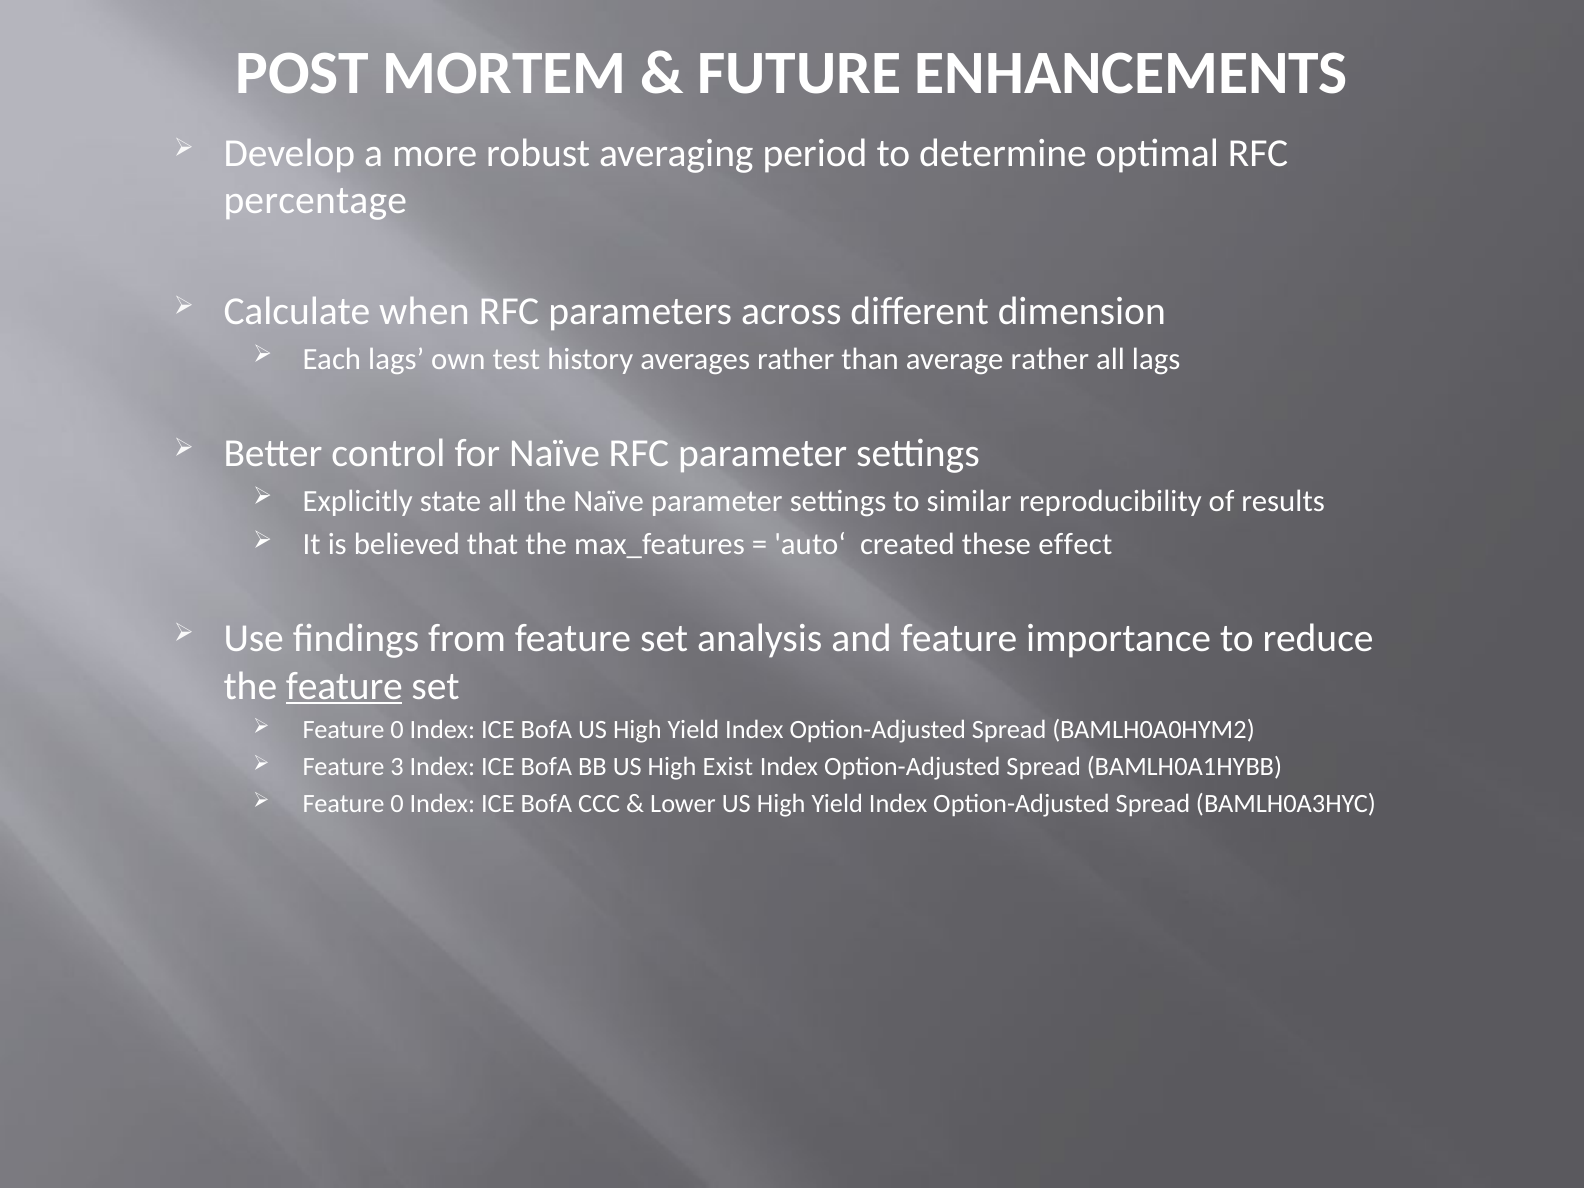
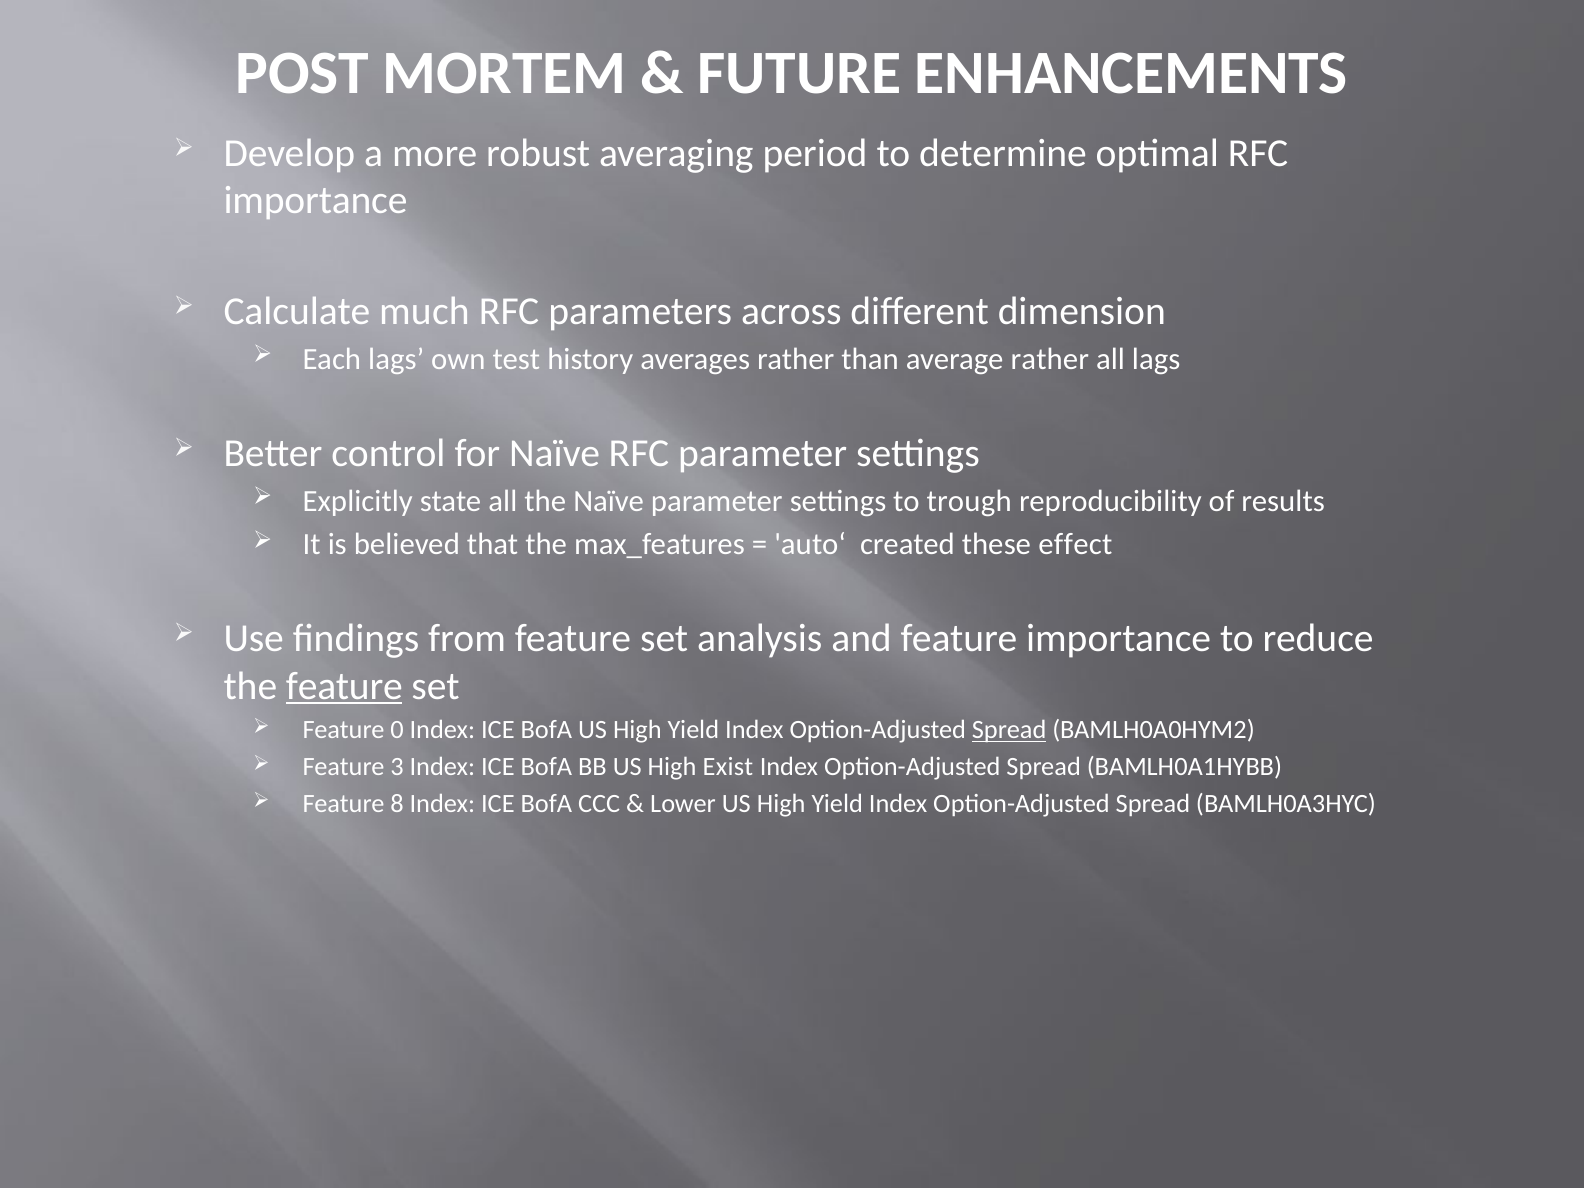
percentage at (315, 201): percentage -> importance
when: when -> much
similar: similar -> trough
Spread at (1009, 730) underline: none -> present
0 at (397, 804): 0 -> 8
